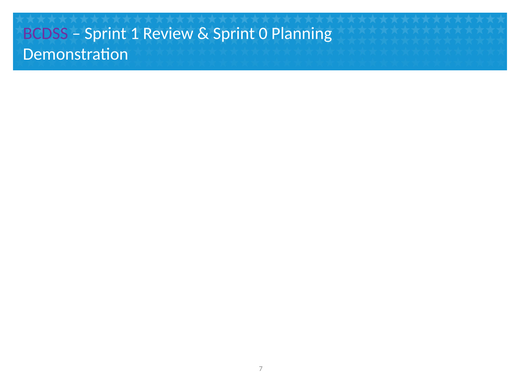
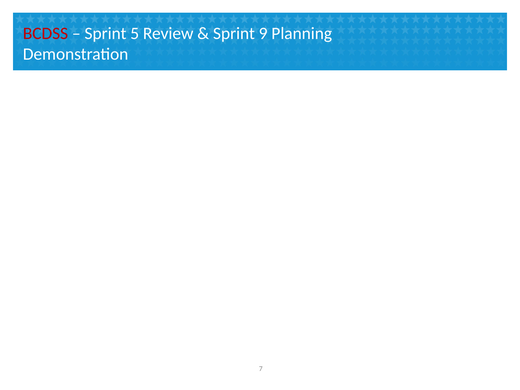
BCDSS colour: purple -> red
1: 1 -> 5
0: 0 -> 9
